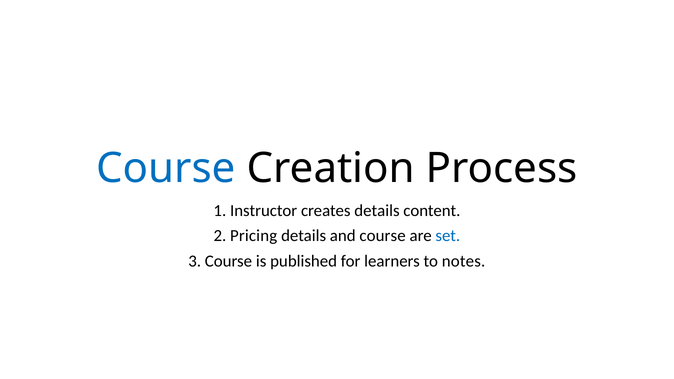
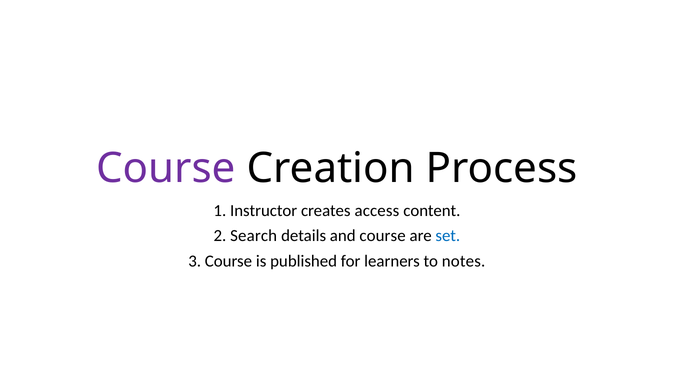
Course at (166, 168) colour: blue -> purple
creates details: details -> access
Pricing: Pricing -> Search
